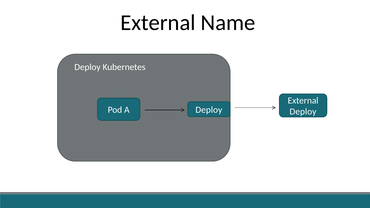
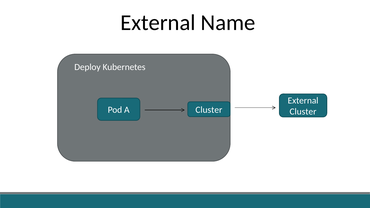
Deploy at (209, 110): Deploy -> Cluster
Deploy at (303, 112): Deploy -> Cluster
